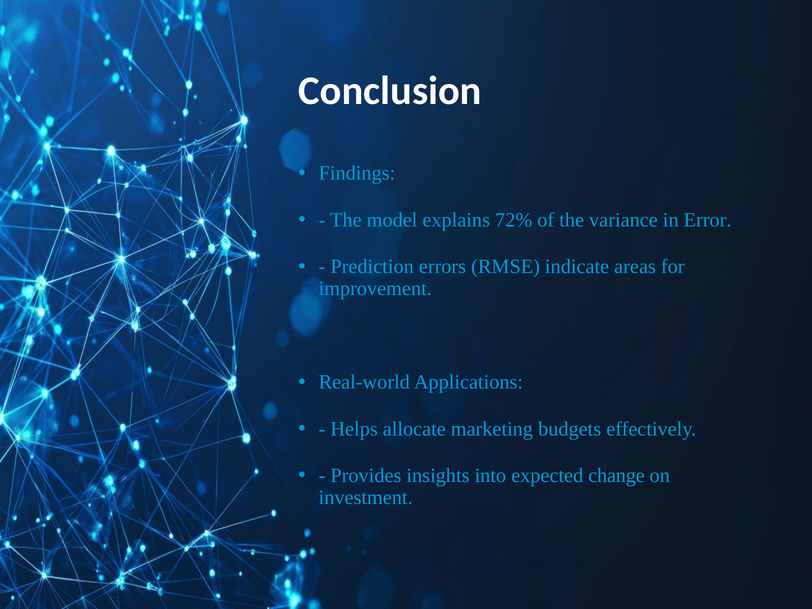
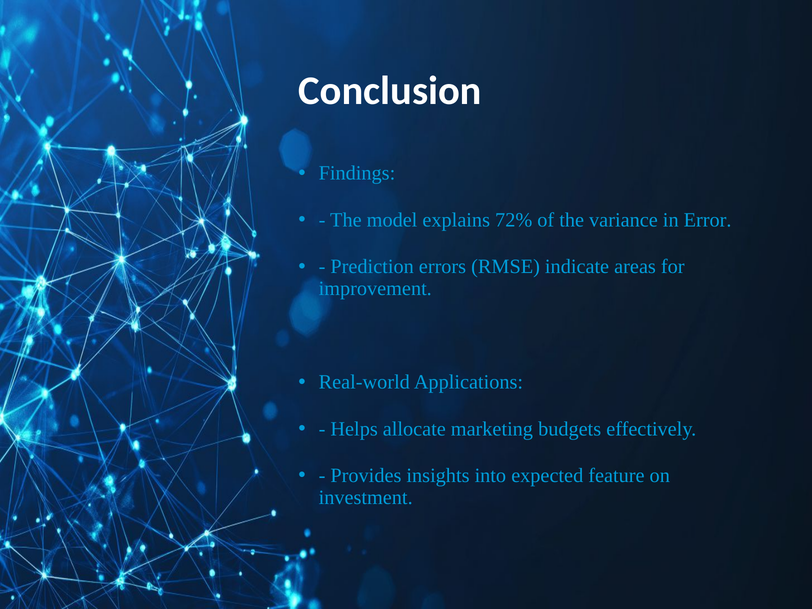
change: change -> feature
